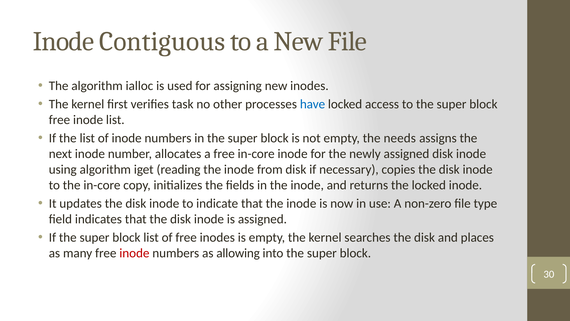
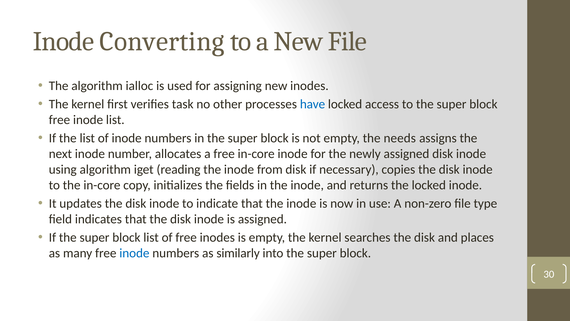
Contiguous: Contiguous -> Converting
inode at (134, 253) colour: red -> blue
allowing: allowing -> similarly
